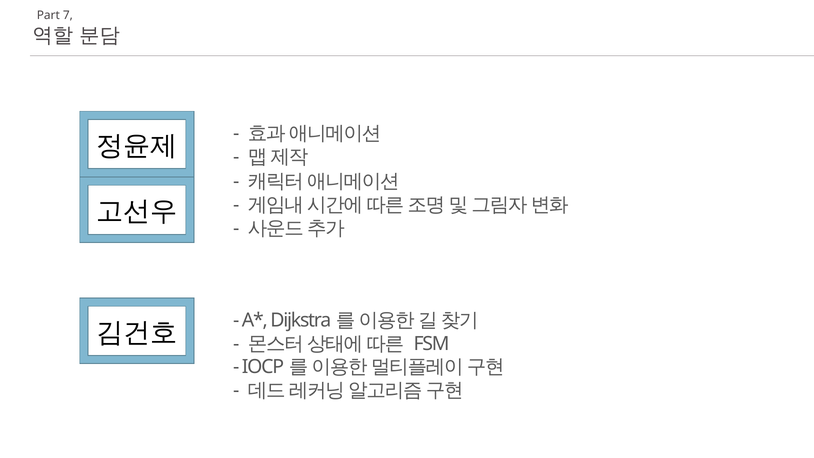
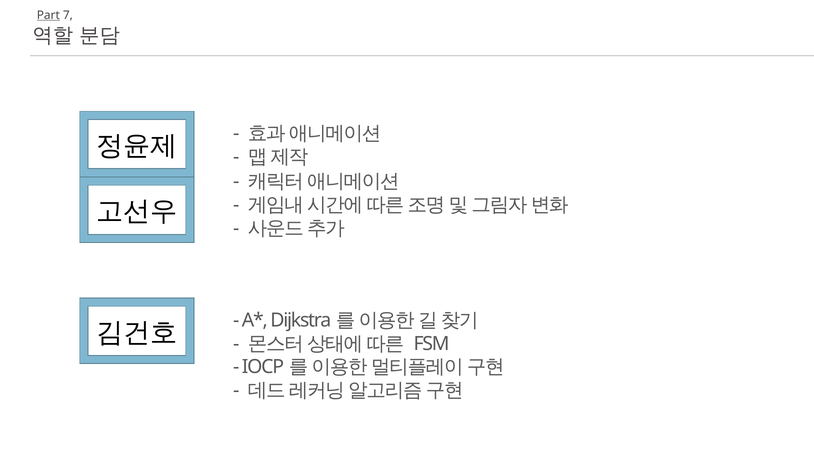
Part underline: none -> present
